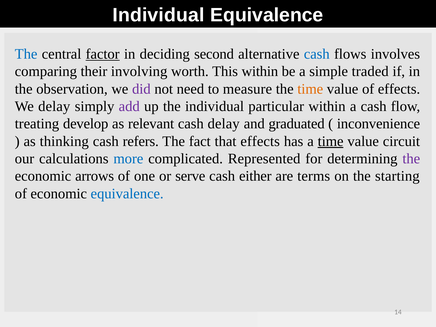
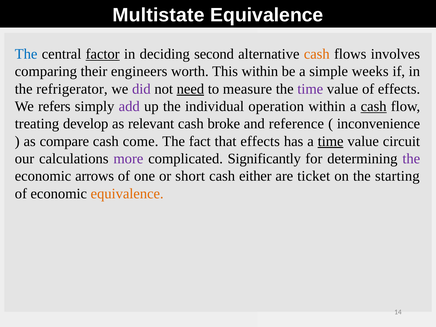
Individual at (159, 15): Individual -> Multistate
cash at (317, 54) colour: blue -> orange
involving: involving -> engineers
traded: traded -> weeks
observation: observation -> refrigerator
need underline: none -> present
time at (310, 89) colour: orange -> purple
We delay: delay -> refers
particular: particular -> operation
cash at (374, 106) underline: none -> present
cash delay: delay -> broke
graduated: graduated -> reference
thinking: thinking -> compare
refers: refers -> come
more colour: blue -> purple
Represented: Represented -> Significantly
serve: serve -> short
terms: terms -> ticket
equivalence at (127, 194) colour: blue -> orange
